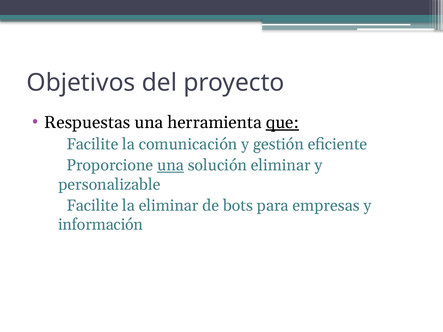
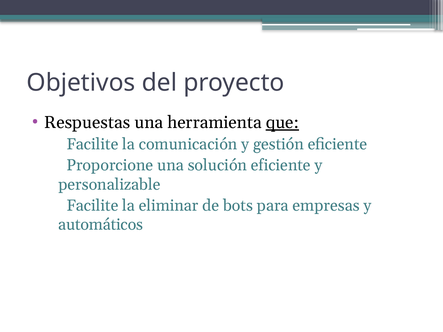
una at (170, 165) underline: present -> none
solución eliminar: eliminar -> eficiente
información: información -> automáticos
